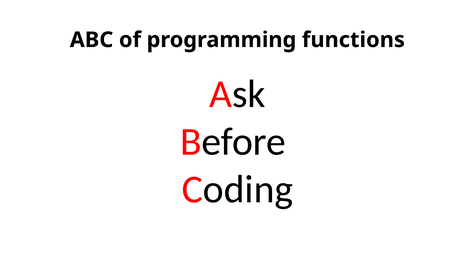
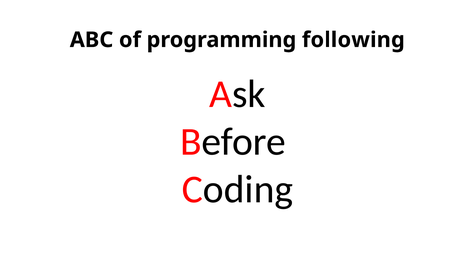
functions: functions -> following
